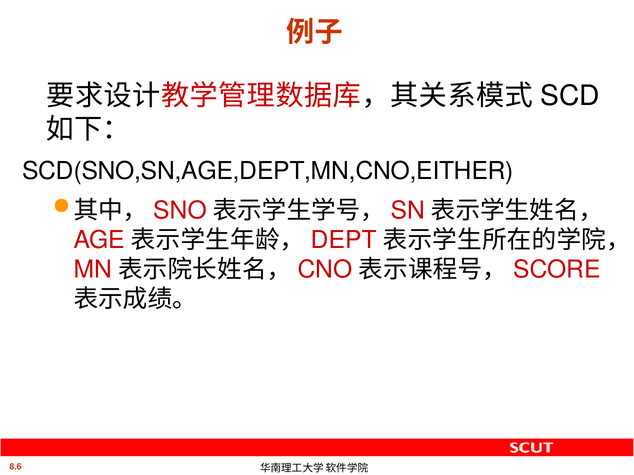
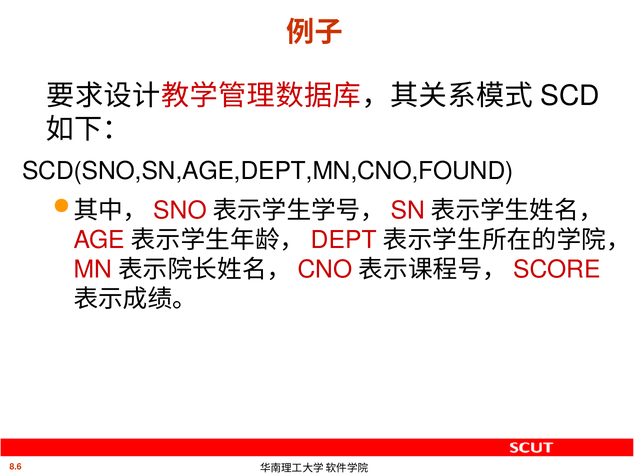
SCD(SNO,SN,AGE,DEPT,MN,CNO,EITHER: SCD(SNO,SN,AGE,DEPT,MN,CNO,EITHER -> SCD(SNO,SN,AGE,DEPT,MN,CNO,FOUND
